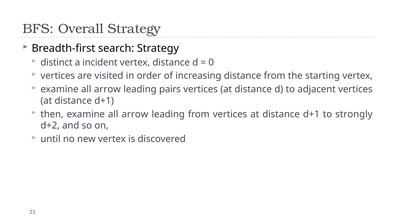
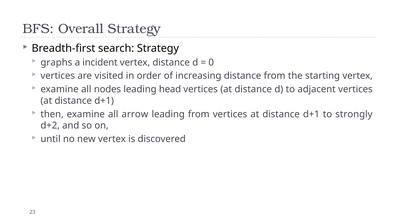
distinct: distinct -> graphs
arrow at (107, 89): arrow -> nodes
pairs: pairs -> head
